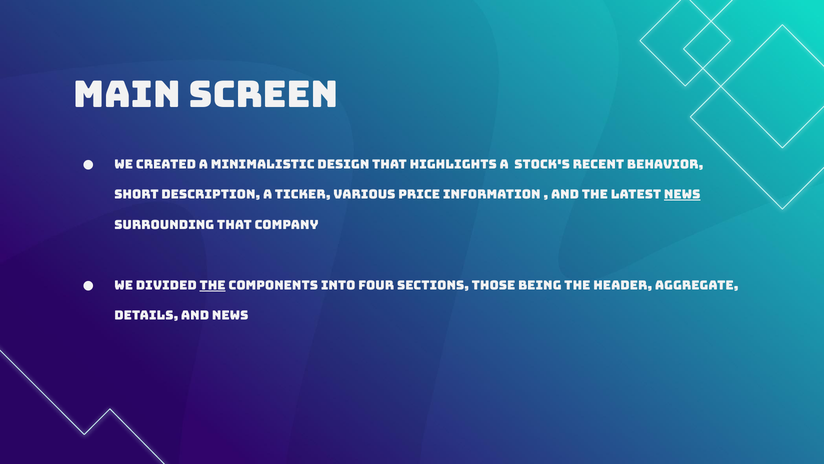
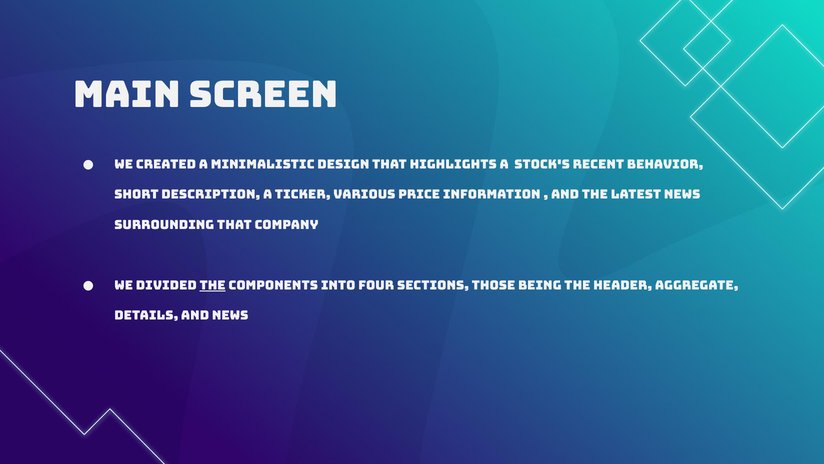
news at (682, 194) underline: present -> none
